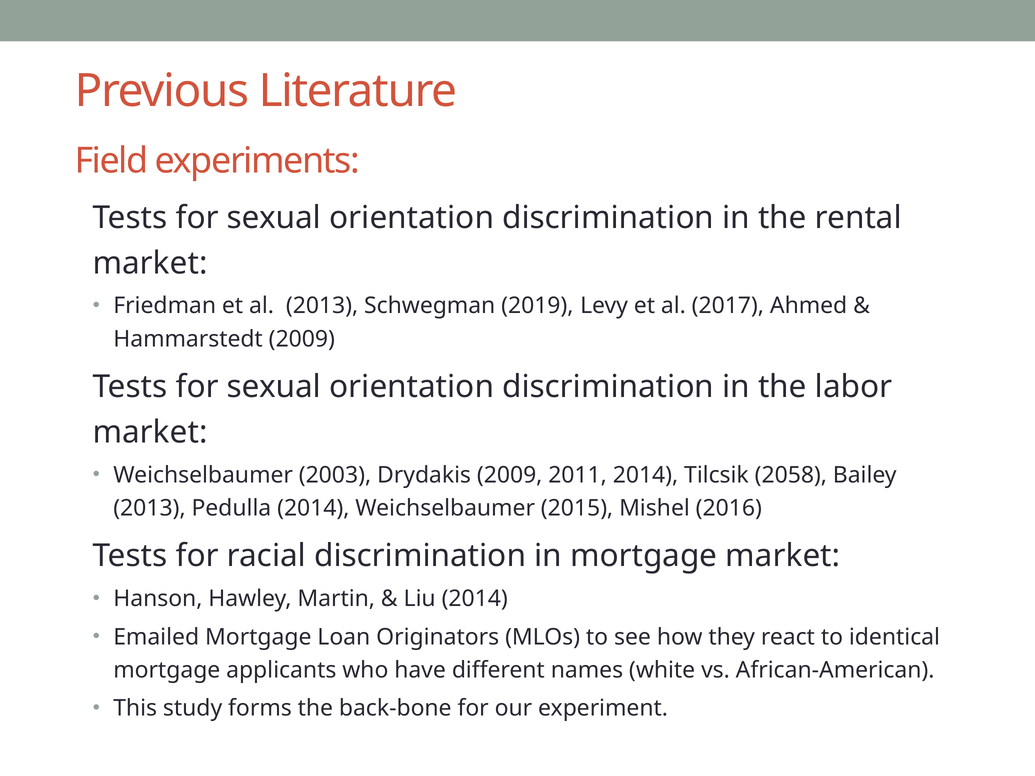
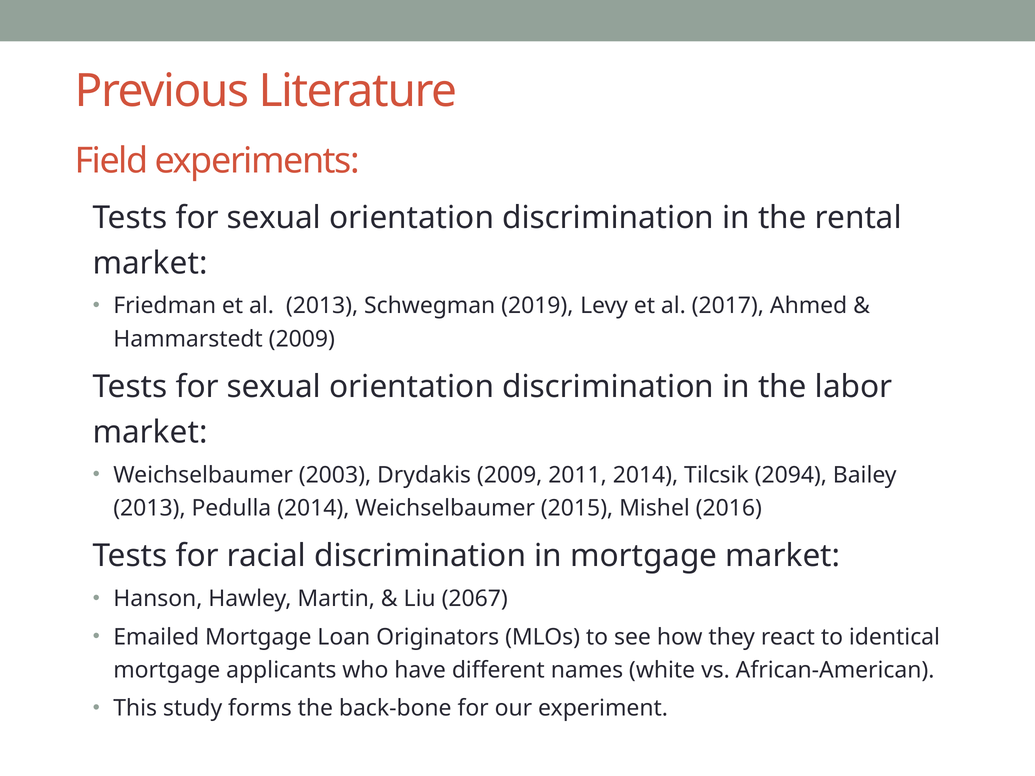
2058: 2058 -> 2094
Liu 2014: 2014 -> 2067
